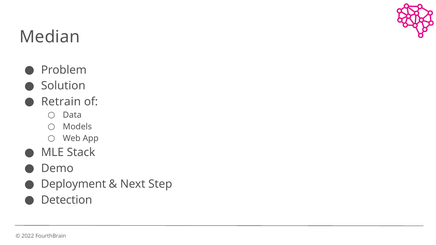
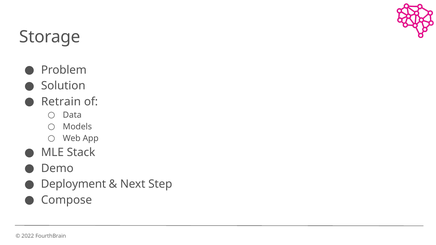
Median: Median -> Storage
Detection: Detection -> Compose
